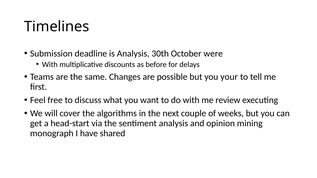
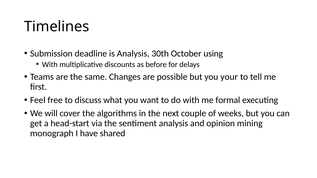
were: were -> using
review: review -> formal
